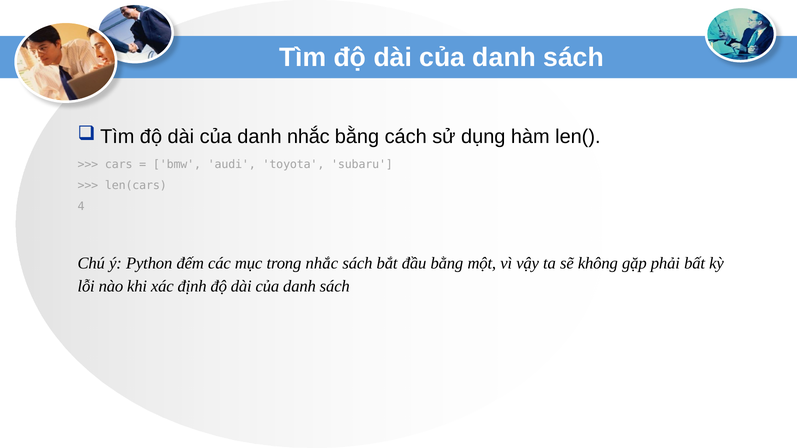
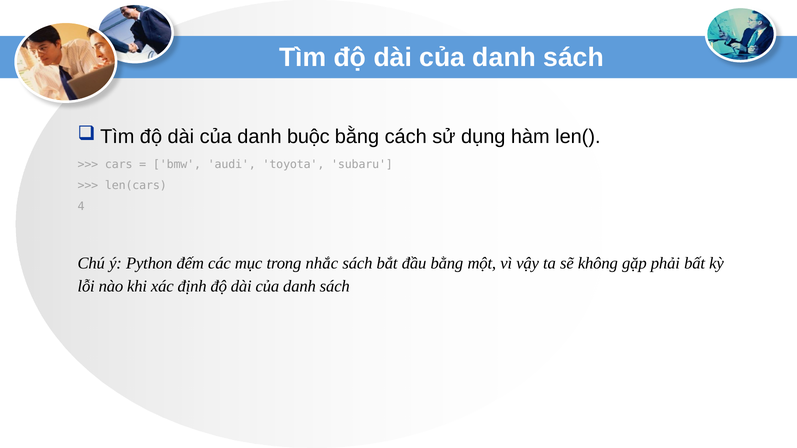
danh nhắc: nhắc -> buộc
